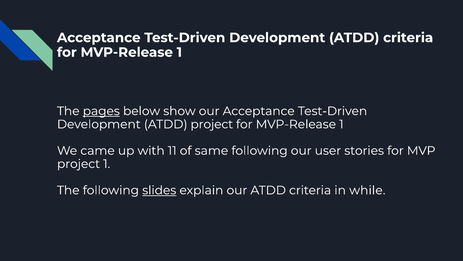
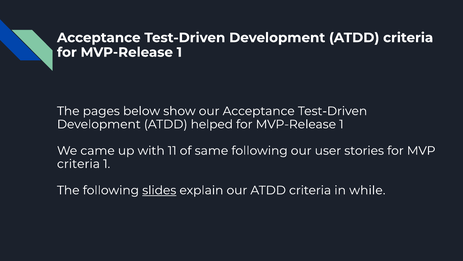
pages underline: present -> none
ATDD project: project -> helped
project at (79, 164): project -> criteria
